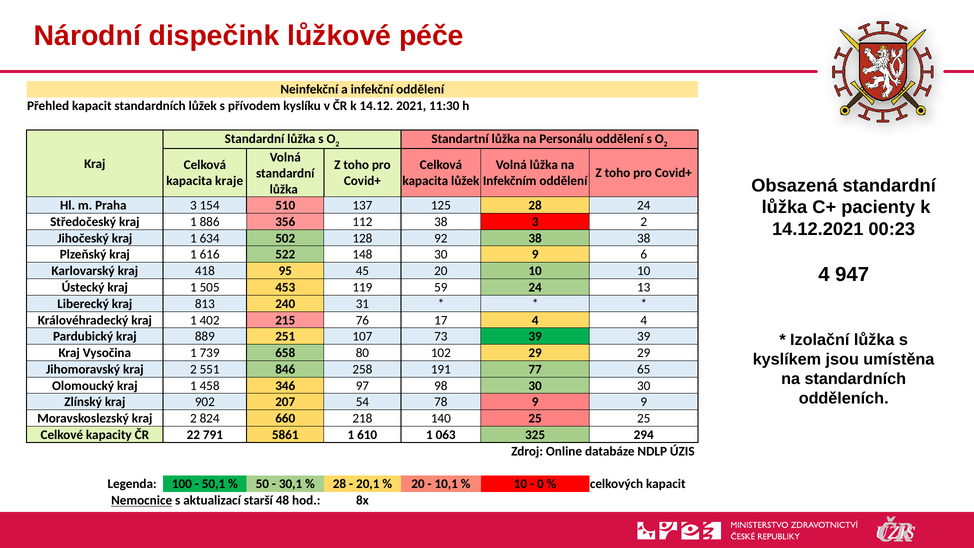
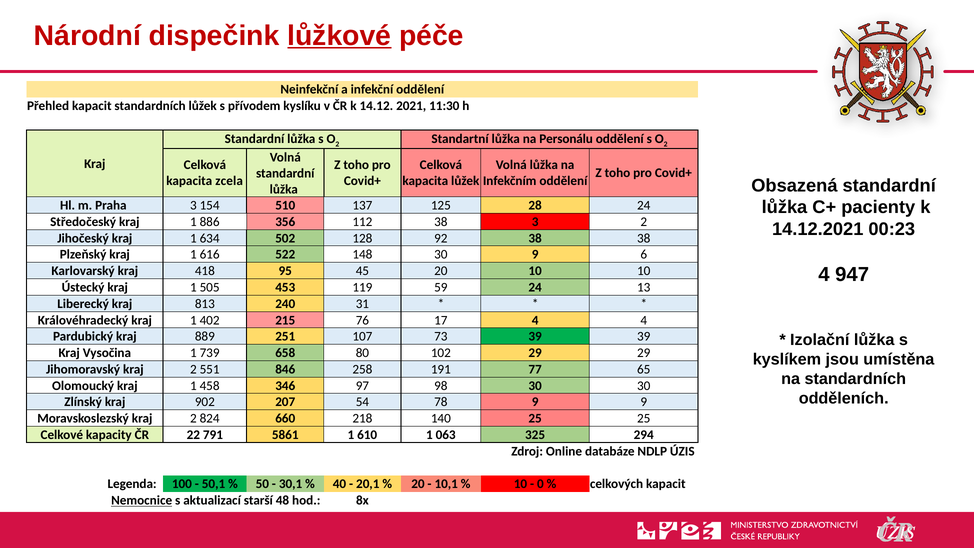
lůžkové underline: none -> present
kraje: kraje -> zcela
28 at (339, 484): 28 -> 40
